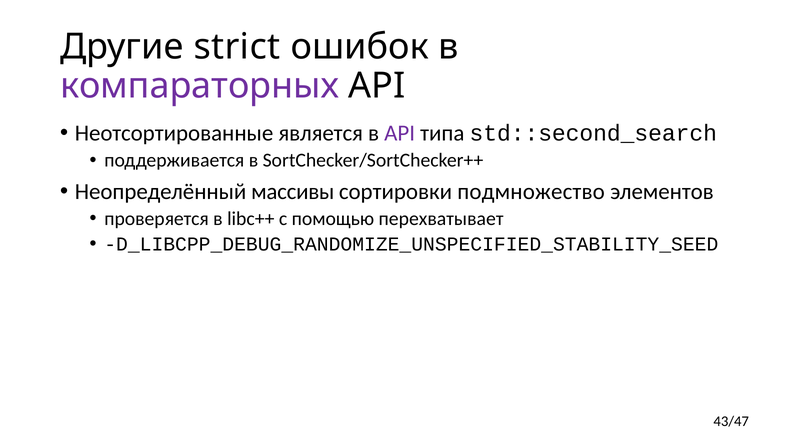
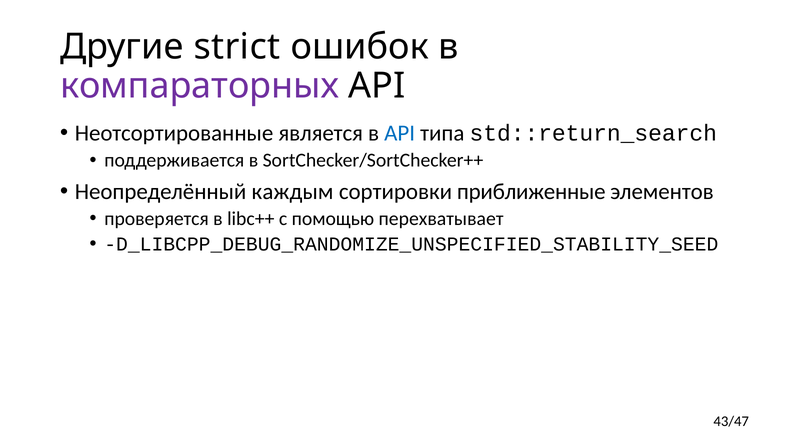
API at (400, 133) colour: purple -> blue
std::second_search: std::second_search -> std::return_search
массивы: массивы -> каждым
подмножество: подмножество -> приближенные
